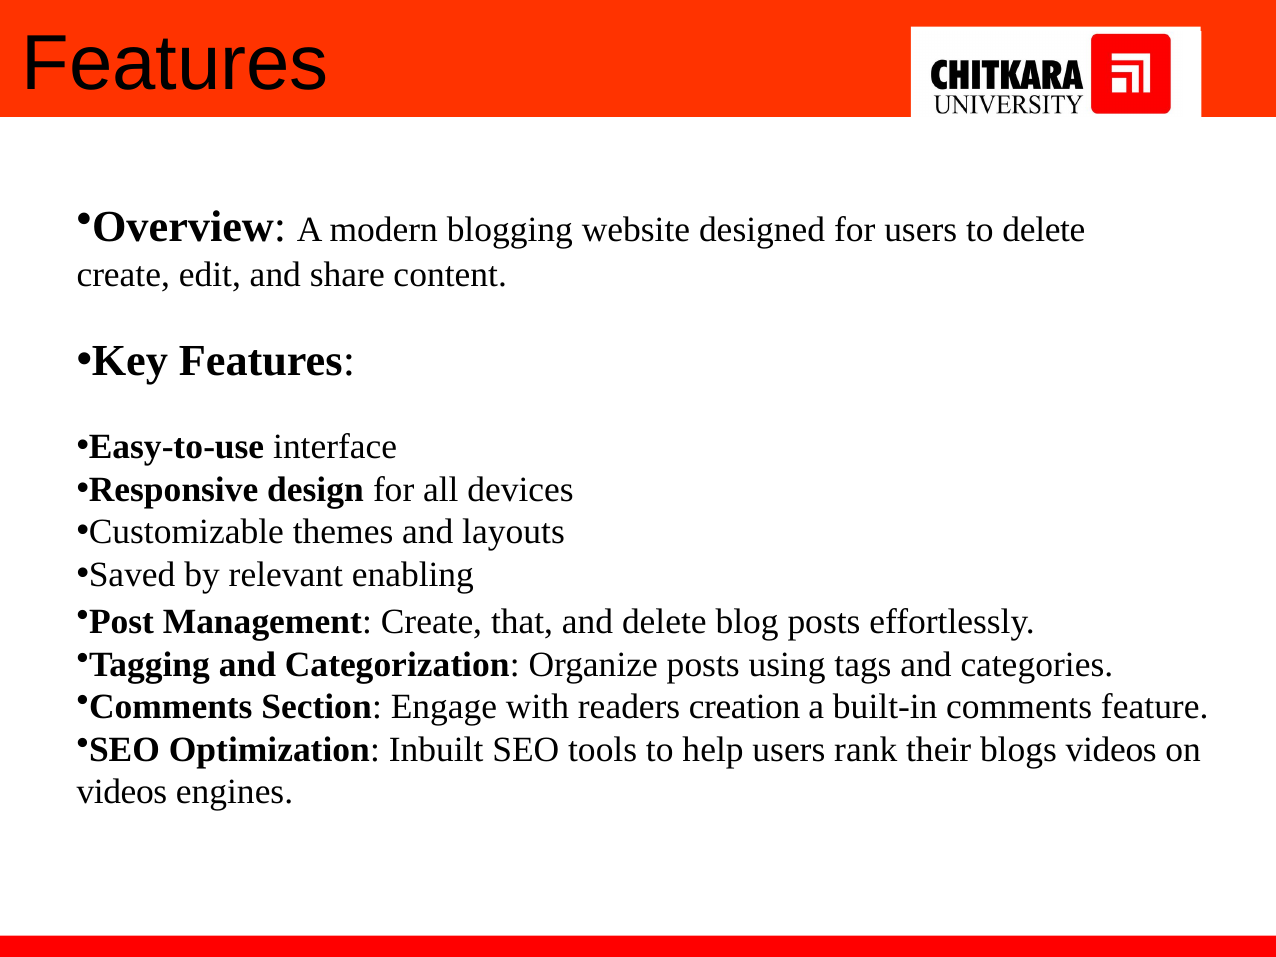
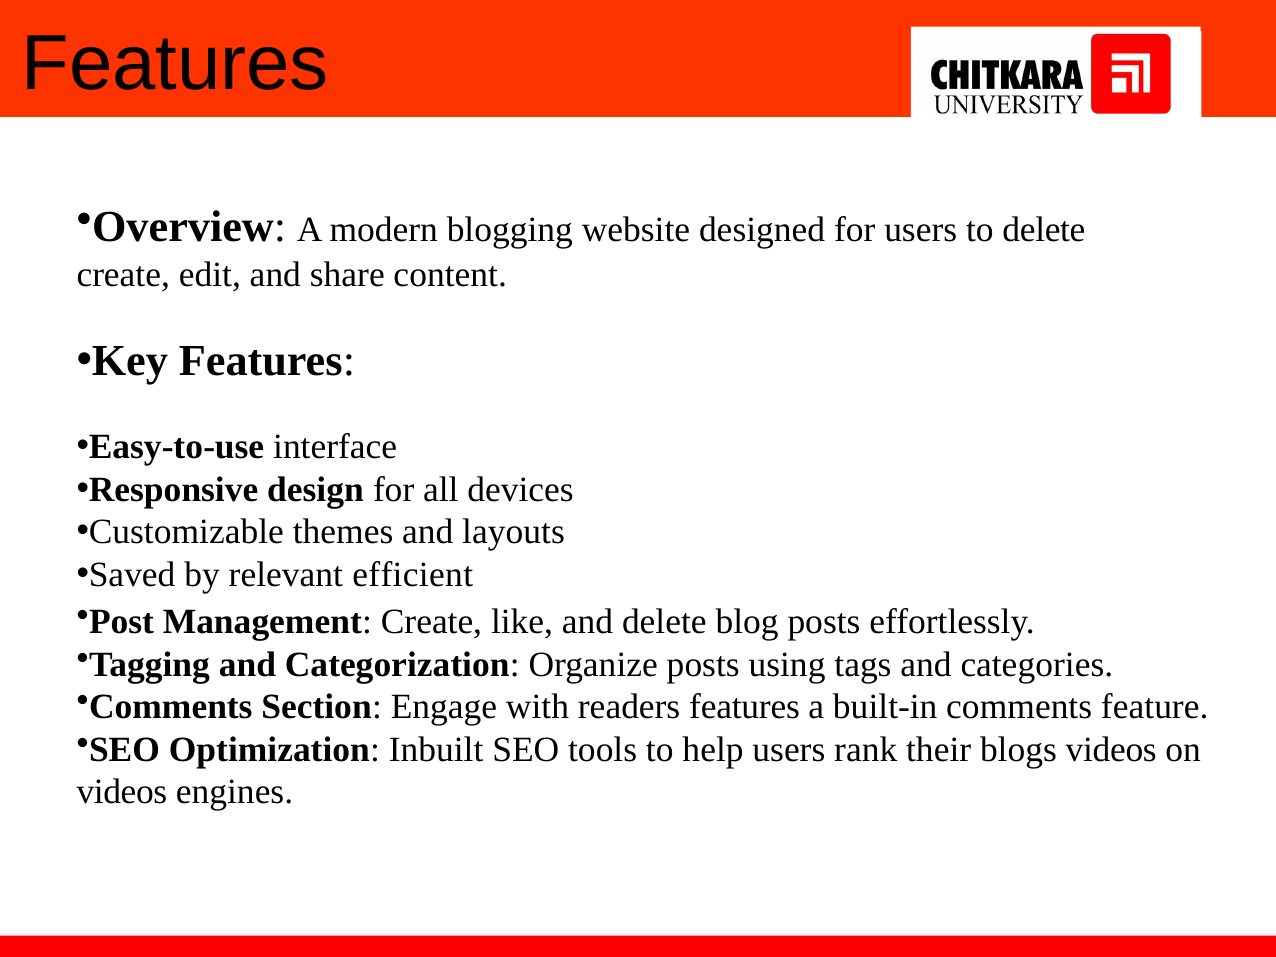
enabling: enabling -> efficient
that: that -> like
readers creation: creation -> features
